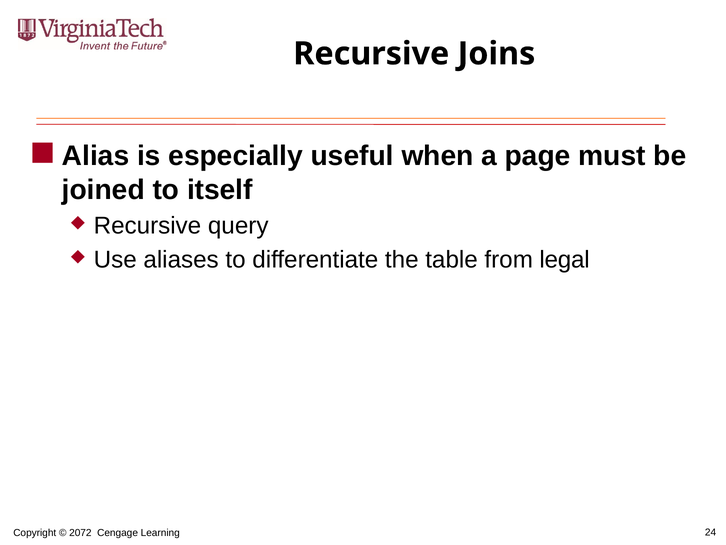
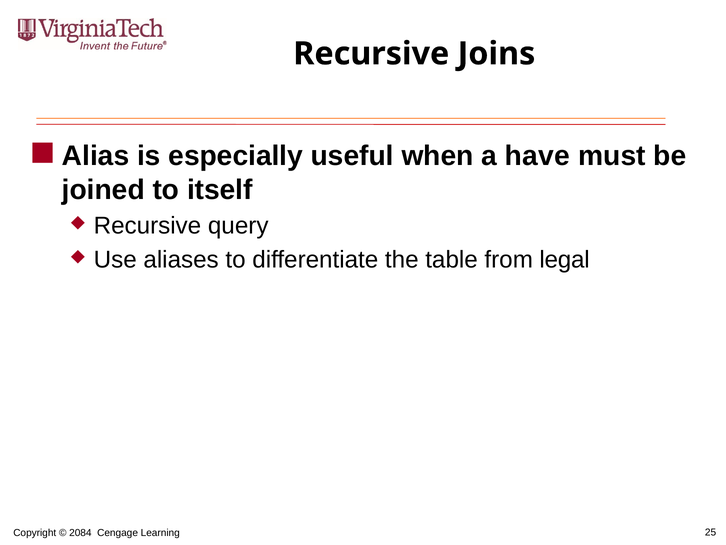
page: page -> have
2072: 2072 -> 2084
24: 24 -> 25
